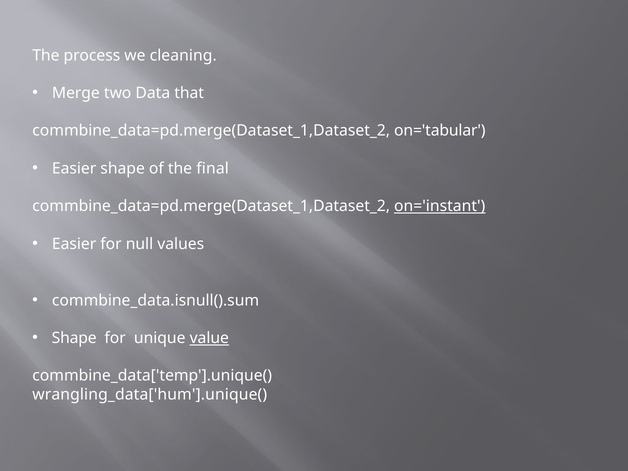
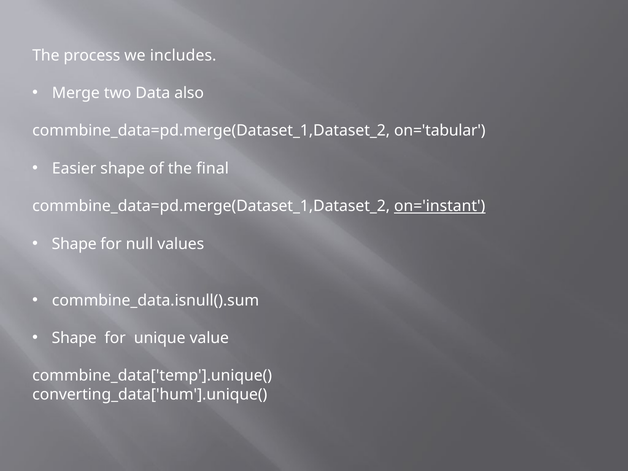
cleaning: cleaning -> includes
that: that -> also
Easier at (74, 244): Easier -> Shape
value underline: present -> none
wrangling_data['hum'].unique(: wrangling_data['hum'].unique( -> converting_data['hum'].unique(
